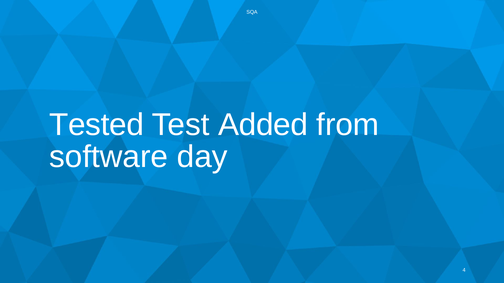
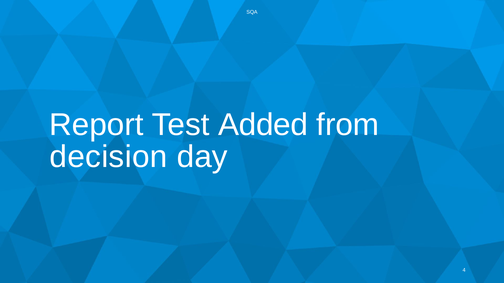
Tested: Tested -> Report
software: software -> decision
